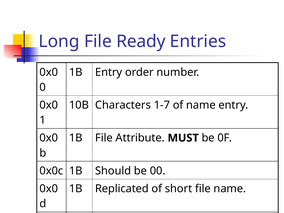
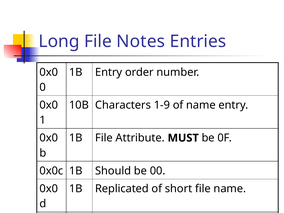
Ready: Ready -> Notes
1-7: 1-7 -> 1-9
